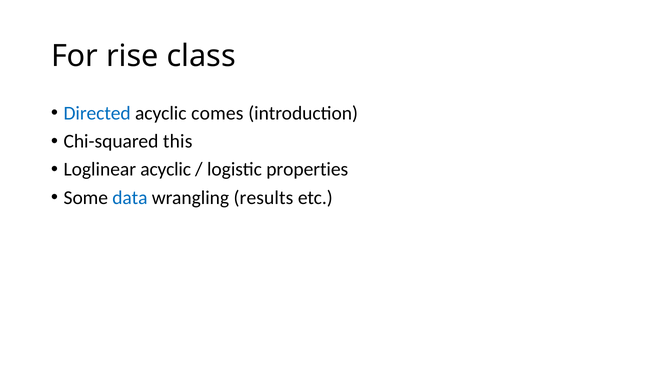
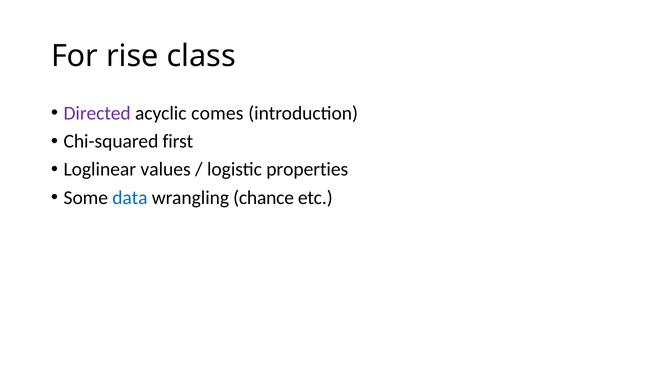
Directed colour: blue -> purple
this: this -> first
Loglinear acyclic: acyclic -> values
results: results -> chance
